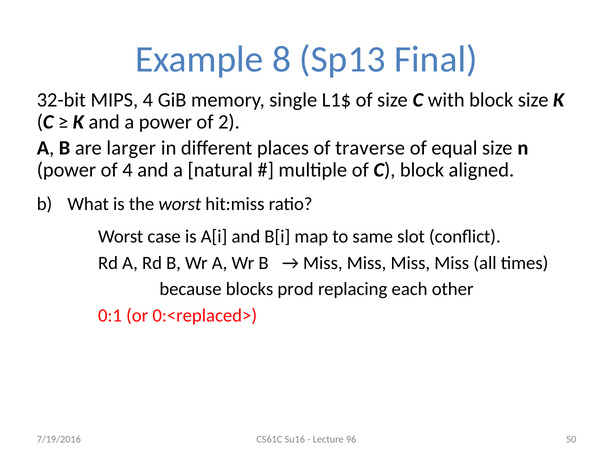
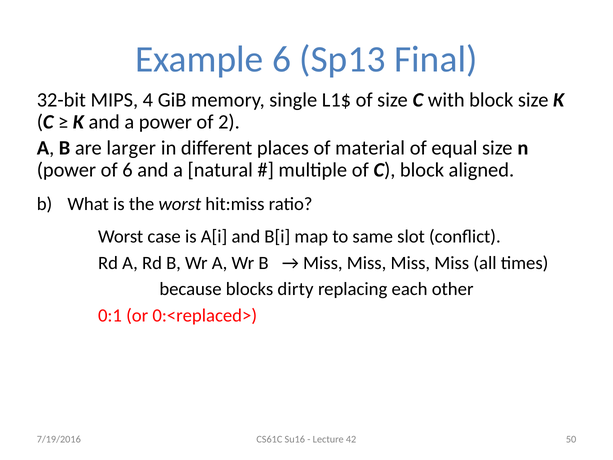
Example 8: 8 -> 6
traverse: traverse -> material
of 4: 4 -> 6
prod: prod -> dirty
96: 96 -> 42
